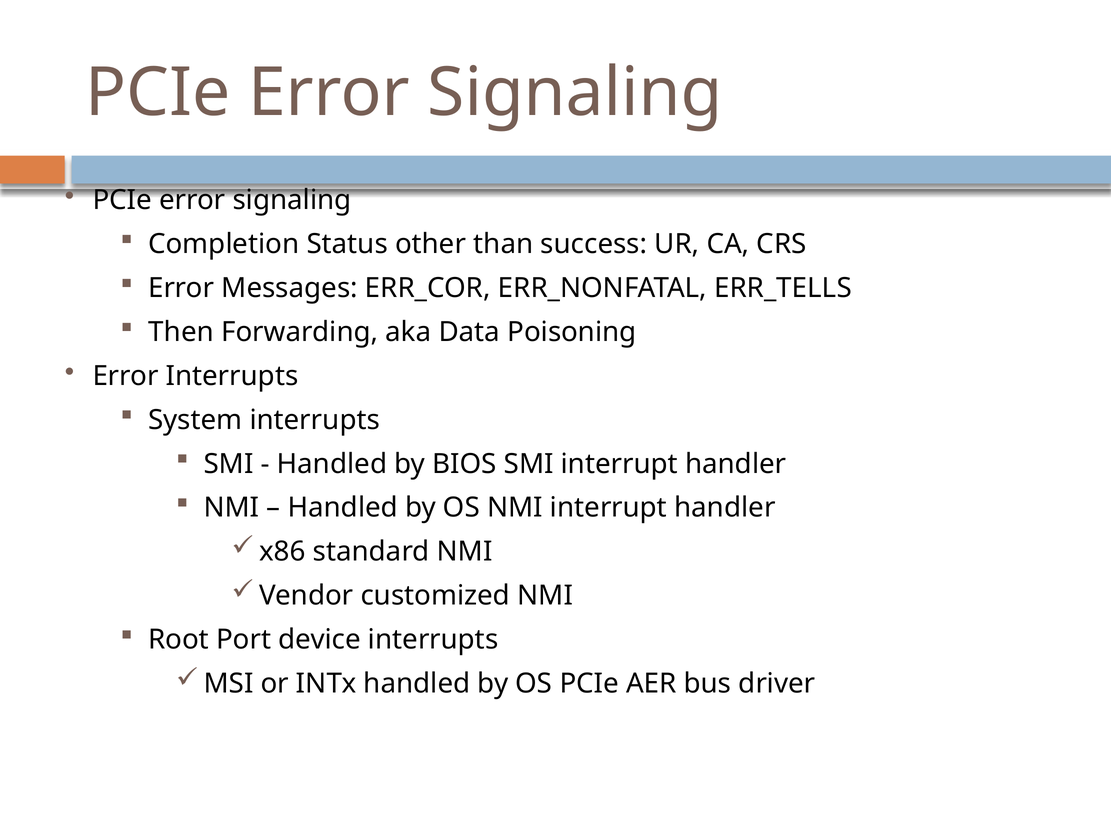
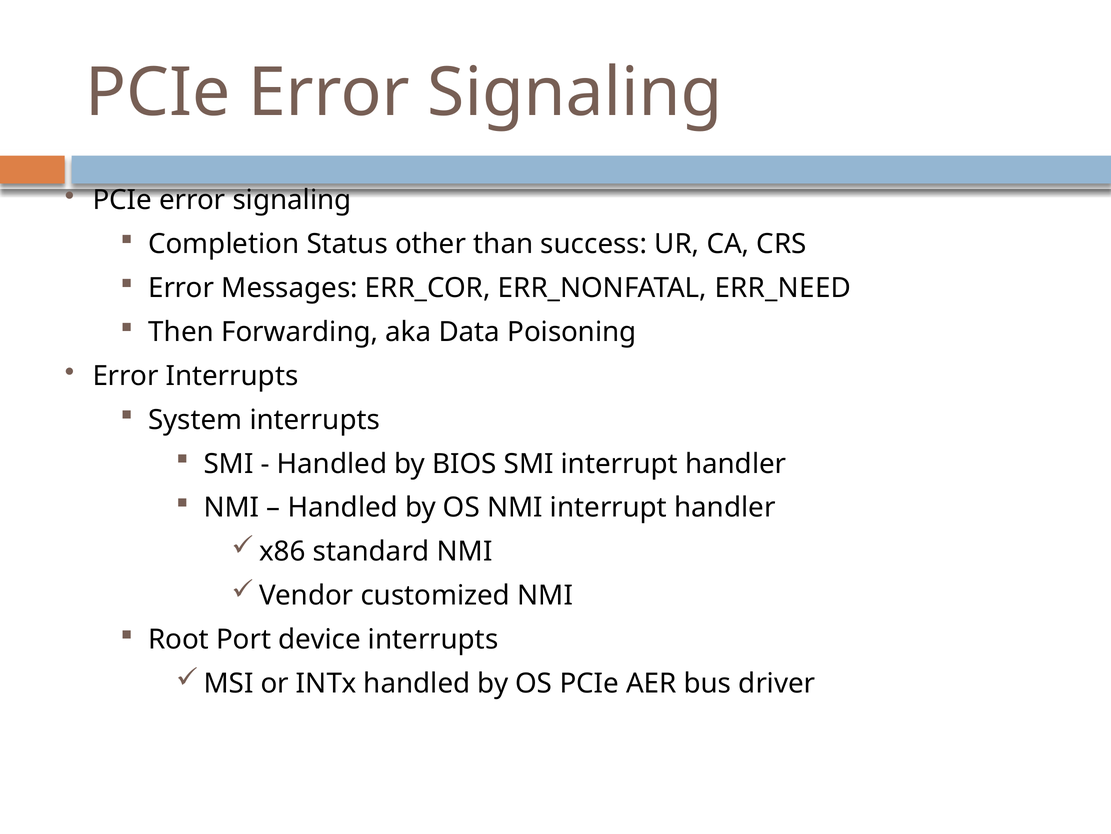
ERR_TELLS: ERR_TELLS -> ERR_NEED
